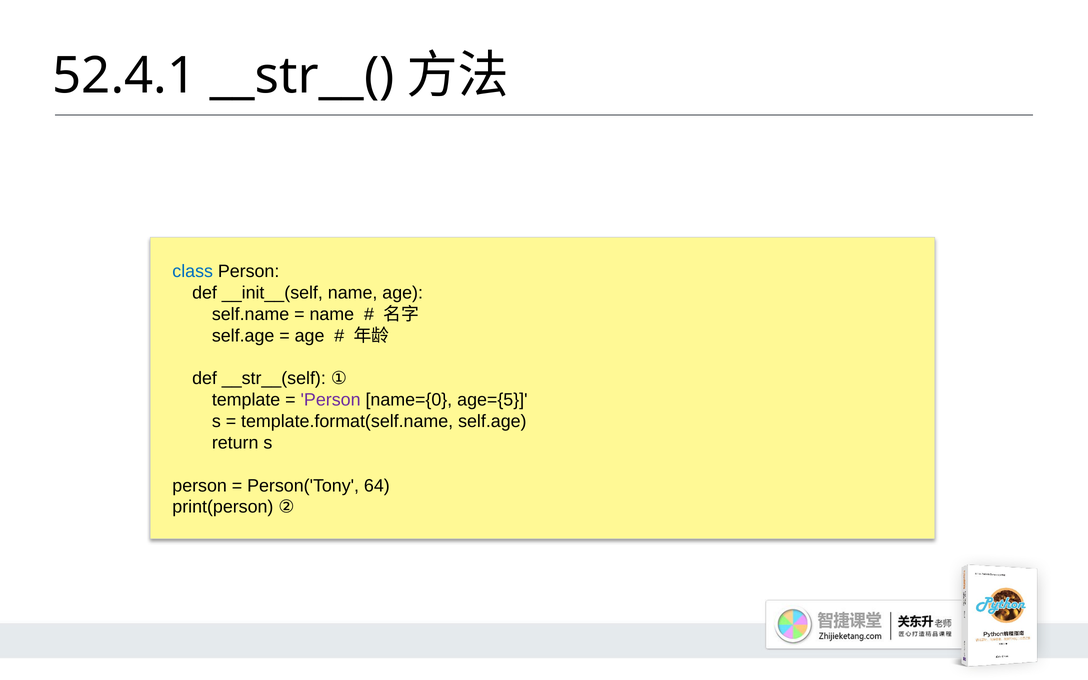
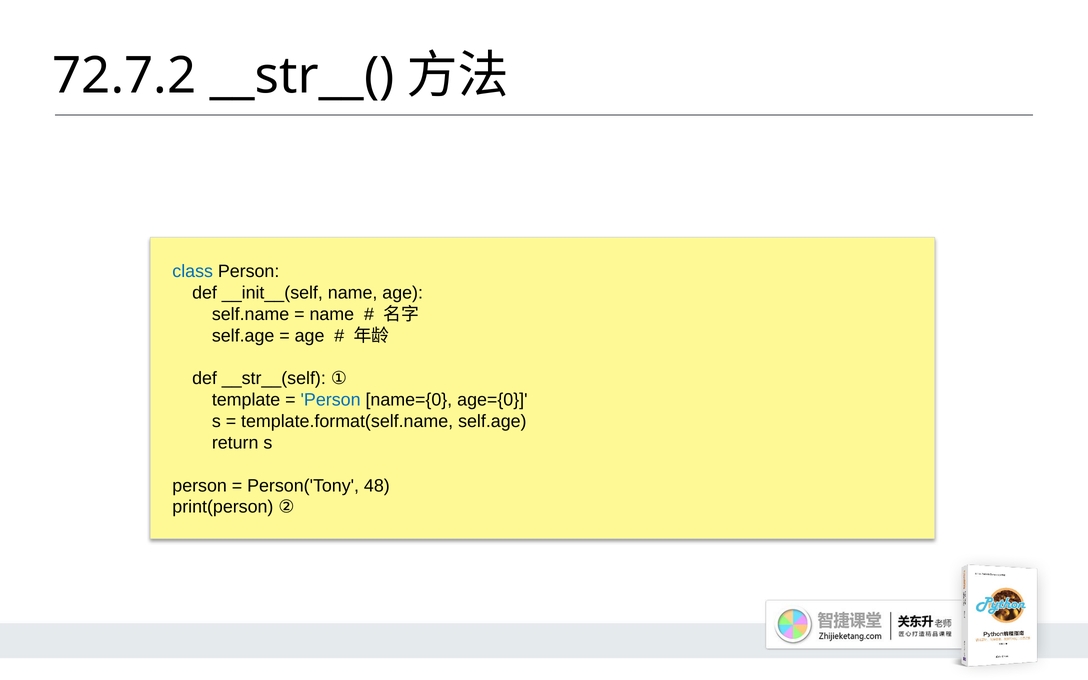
52.4.1: 52.4.1 -> 72.7.2
Person at (331, 400) colour: purple -> blue
age={5: age={5 -> age={0
64: 64 -> 48
